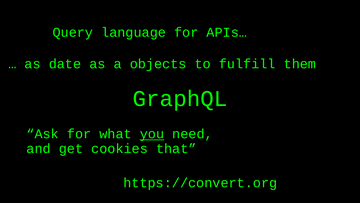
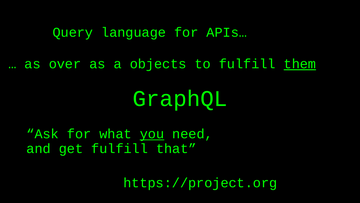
date: date -> over
them underline: none -> present
get cookies: cookies -> fulfill
https://convert.org: https://convert.org -> https://project.org
